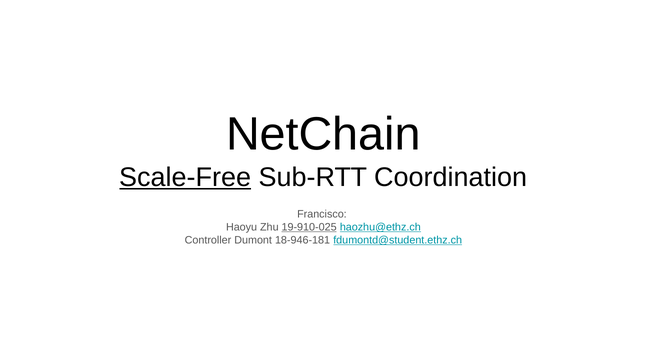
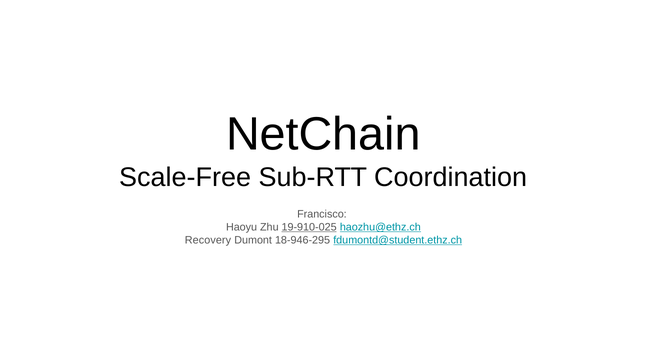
Scale-Free underline: present -> none
Controller: Controller -> Recovery
18-946-181: 18-946-181 -> 18-946-295
